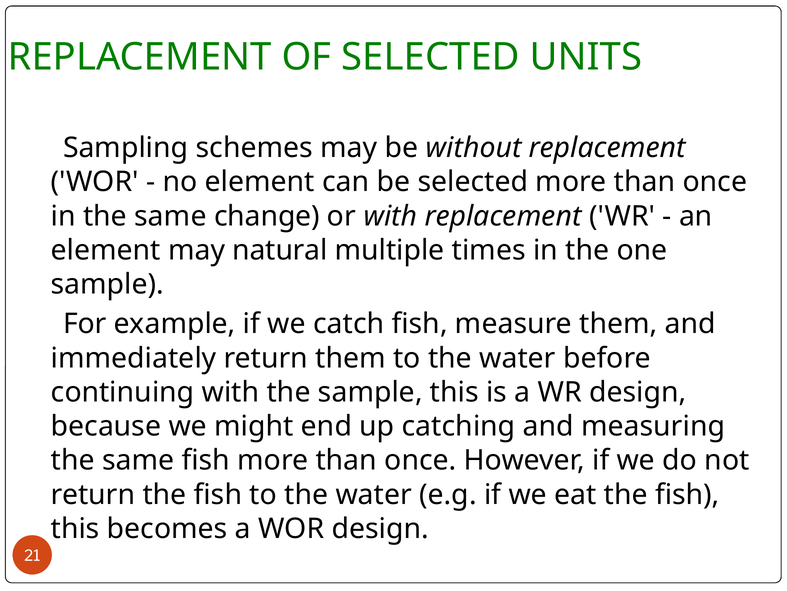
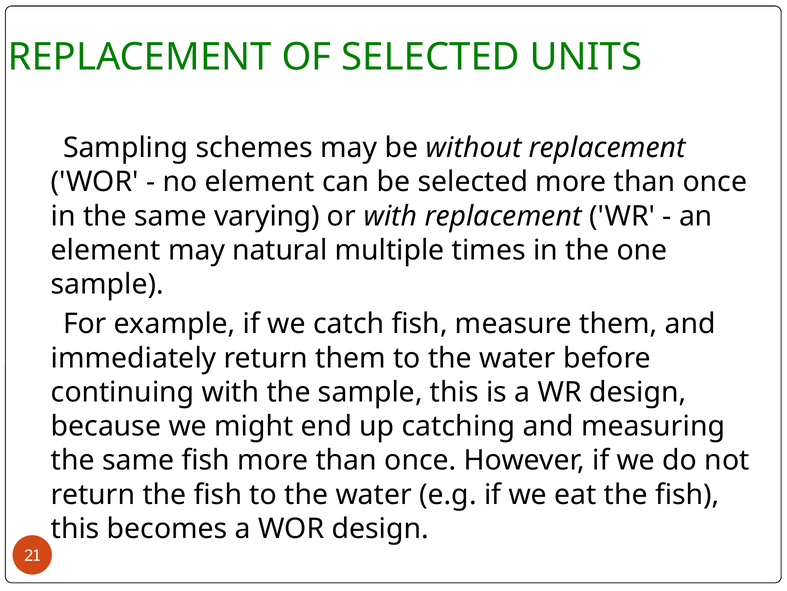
change: change -> varying
